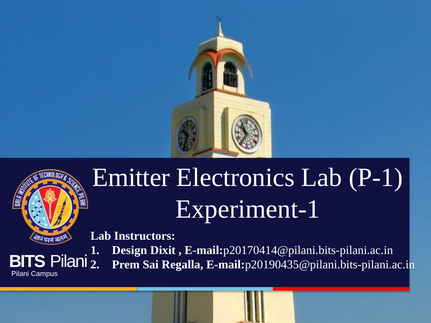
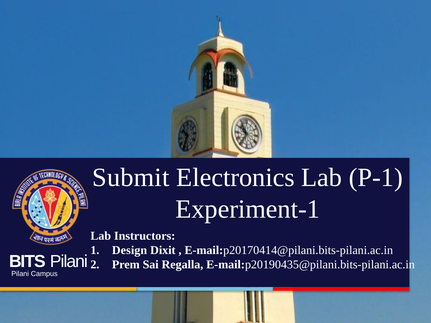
Emitter: Emitter -> Submit
